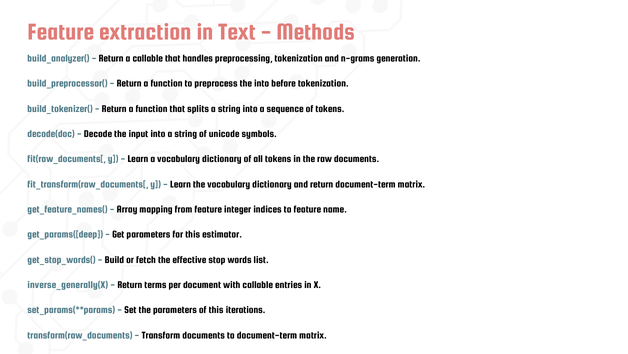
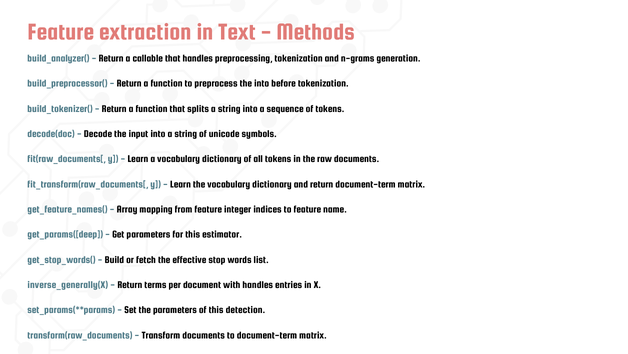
with callable: callable -> handles
iterations: iterations -> detection
